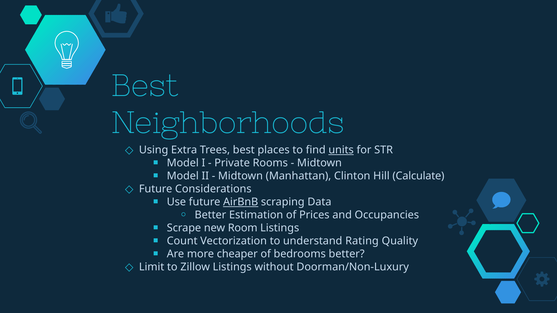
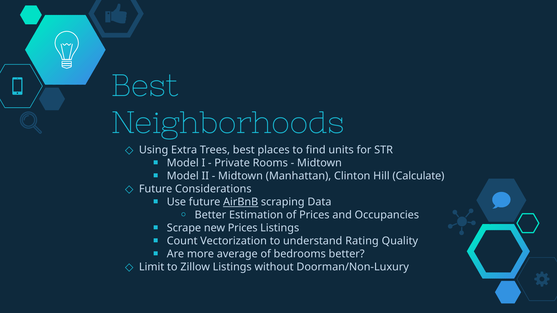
units underline: present -> none
new Room: Room -> Prices
cheaper: cheaper -> average
